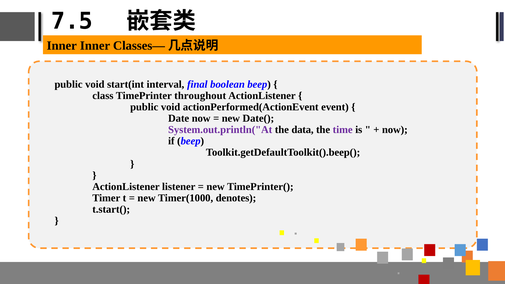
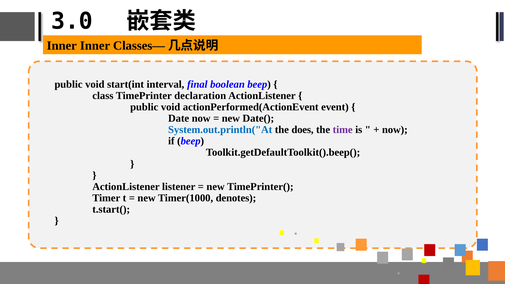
7.5: 7.5 -> 3.0
throughout: throughout -> declaration
System.out.println("At colour: purple -> blue
data: data -> does
